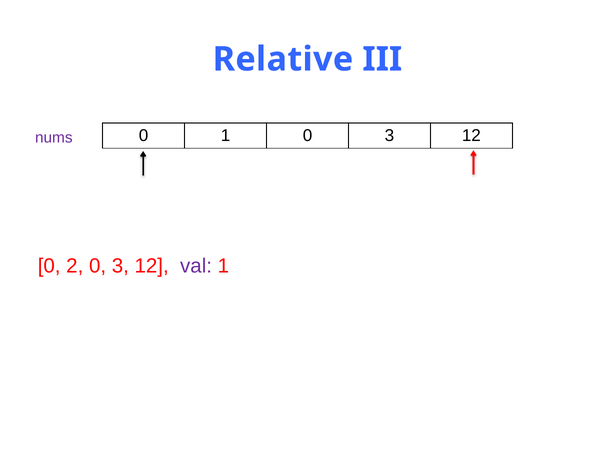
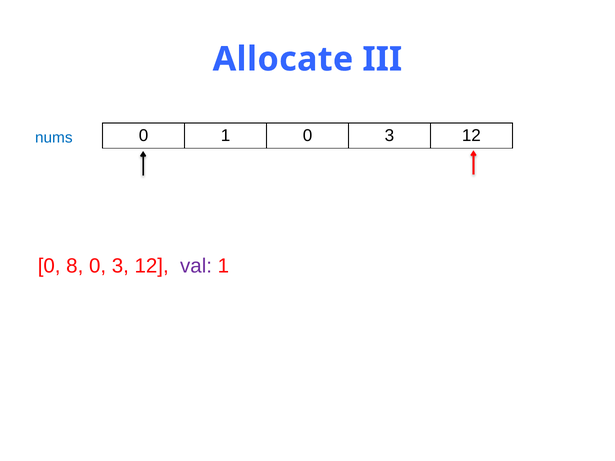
Relative: Relative -> Allocate
nums colour: purple -> blue
2: 2 -> 8
